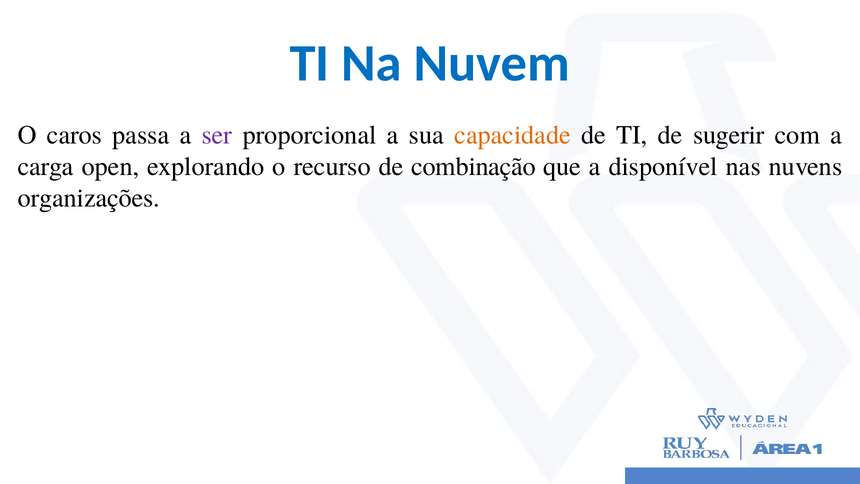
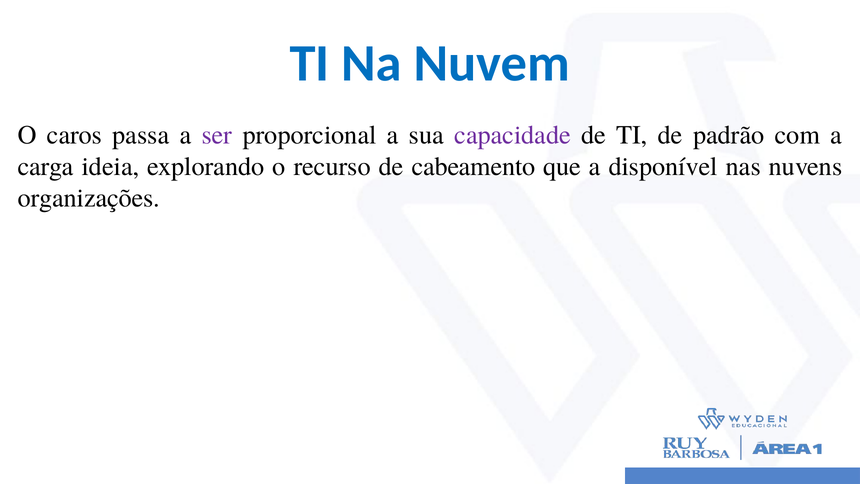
capacidade colour: orange -> purple
sugerir: sugerir -> padrão
open: open -> ideia
combinação: combinação -> cabeamento
